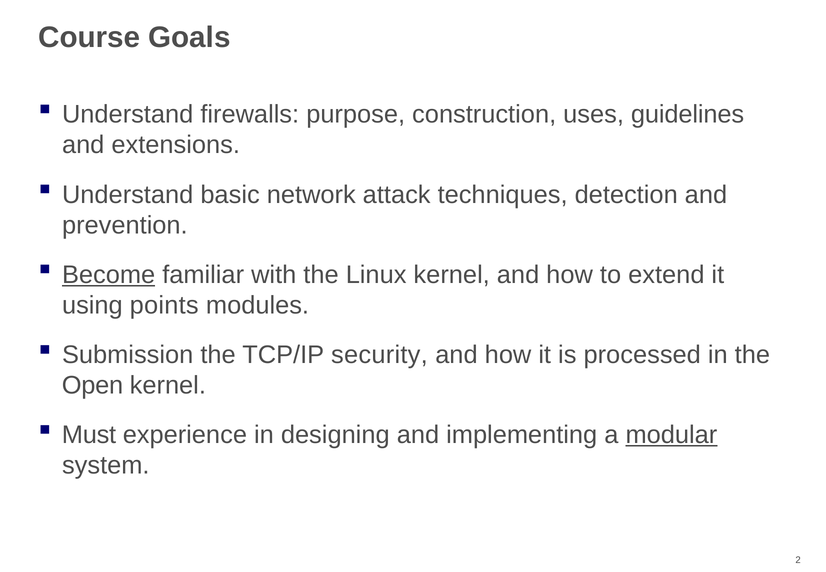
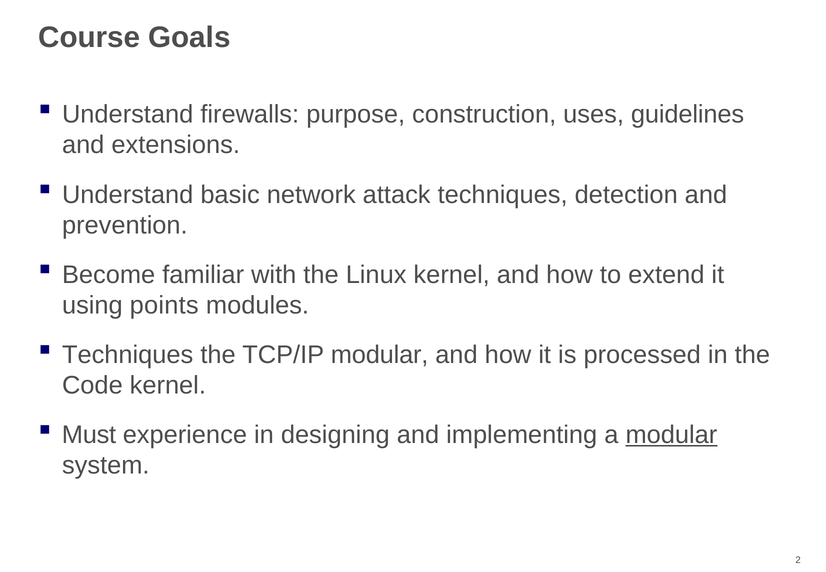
Become underline: present -> none
Submission at (128, 355): Submission -> Techniques
TCP/IP security: security -> modular
Open: Open -> Code
